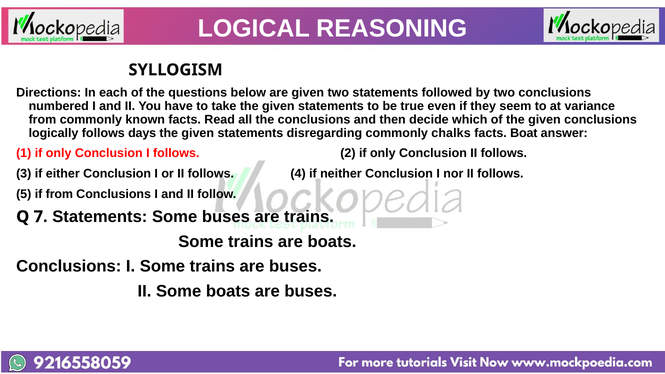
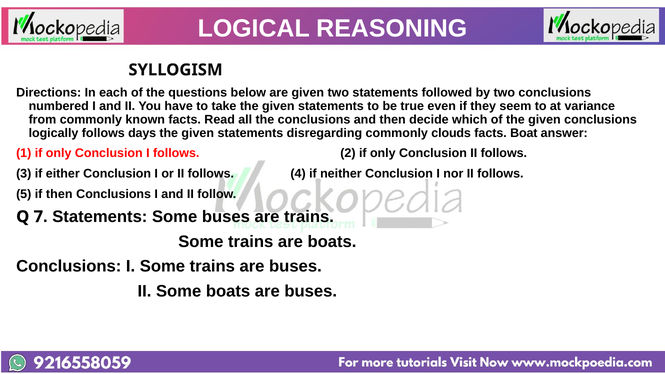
chalks: chalks -> clouds
if from: from -> then
